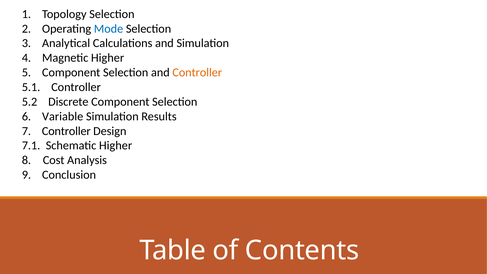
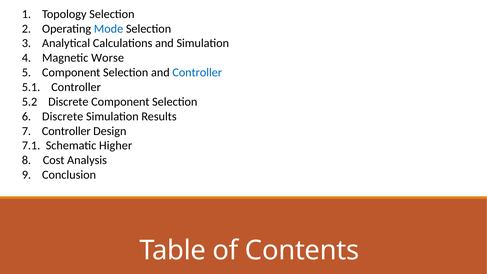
Magnetic Higher: Higher -> Worse
Controller at (197, 73) colour: orange -> blue
6 Variable: Variable -> Discrete
